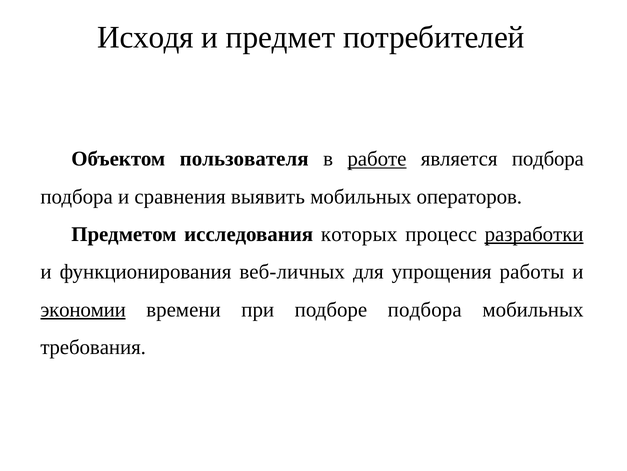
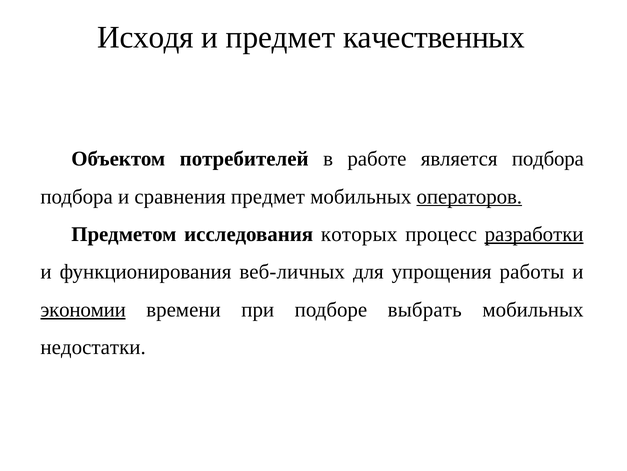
потребителей: потребителей -> качественных
пользователя: пользователя -> потребителей
работе underline: present -> none
сравнения выявить: выявить -> предмет
операторов underline: none -> present
подборе подбора: подбора -> выбрать
требования: требования -> недостатки
